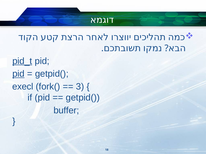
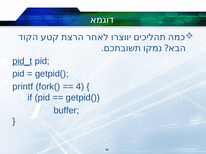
pid at (18, 74) underline: present -> none
execl: execl -> printf
3: 3 -> 4
